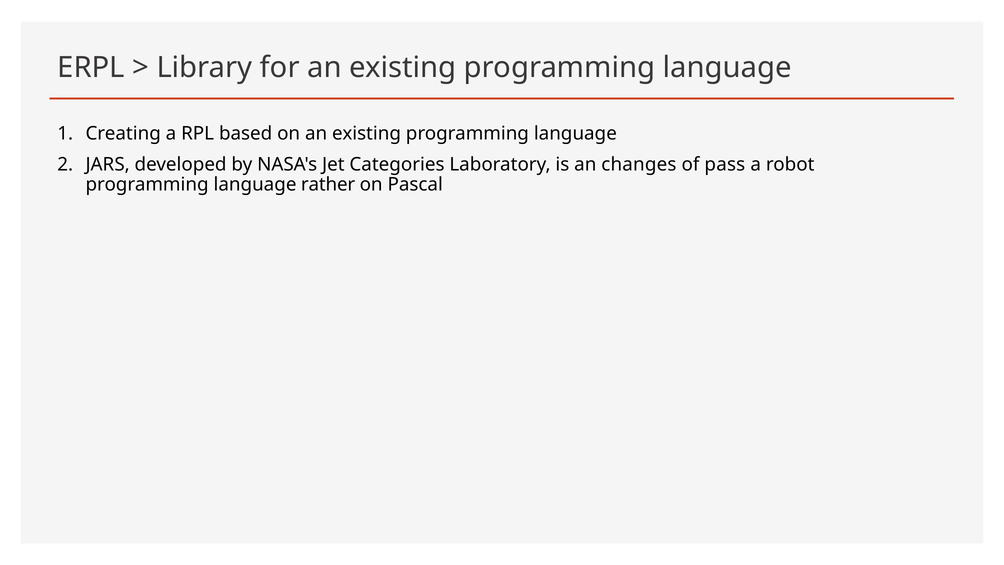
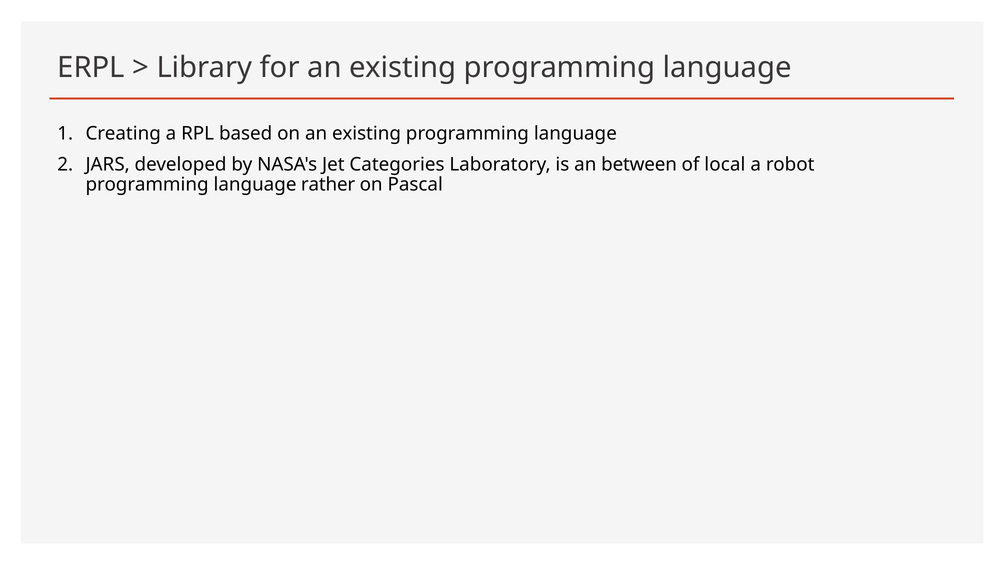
changes: changes -> between
pass: pass -> local
